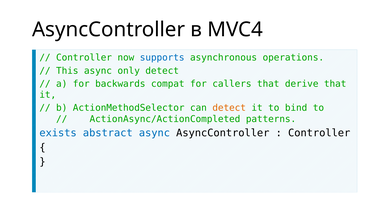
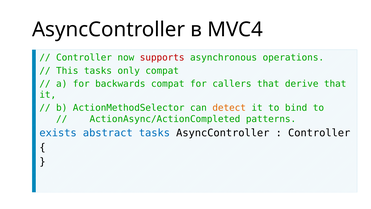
supports colour: blue -> red
This async: async -> tasks
only detect: detect -> compat
abstract async: async -> tasks
